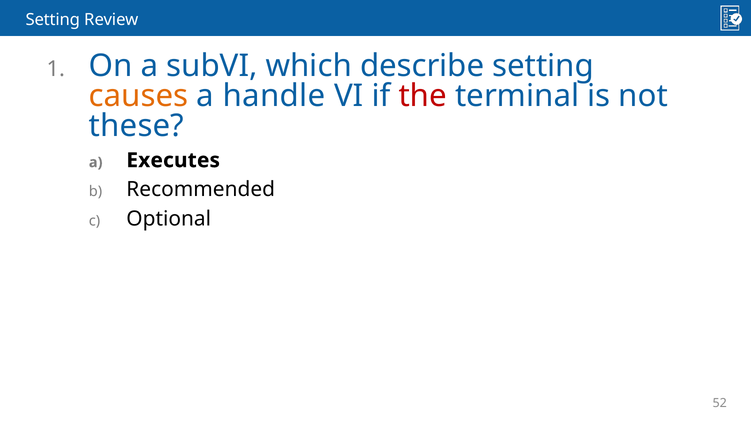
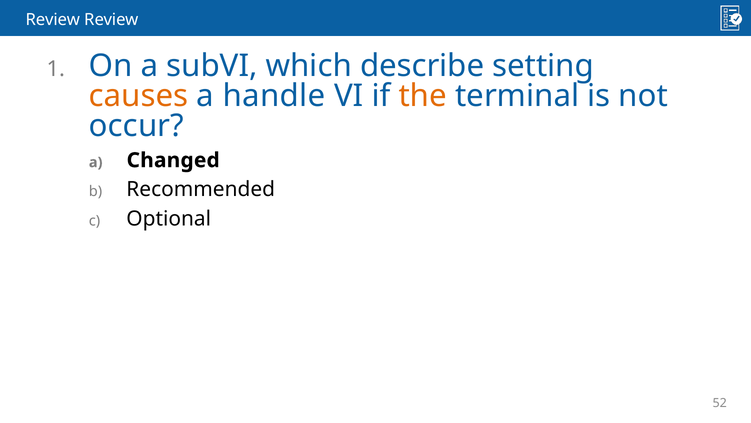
Setting at (53, 20): Setting -> Review
the colour: red -> orange
these: these -> occur
Executes: Executes -> Changed
